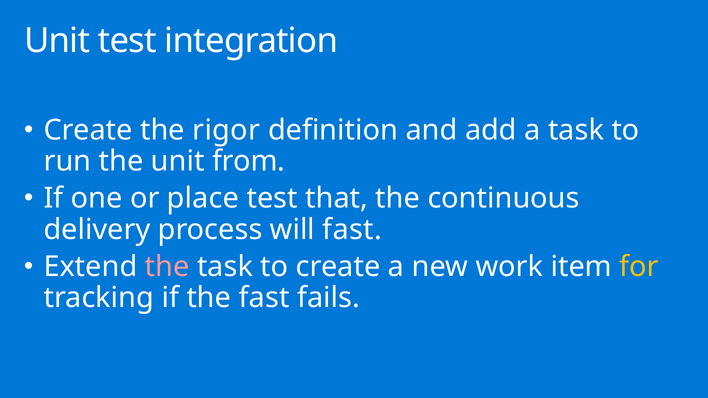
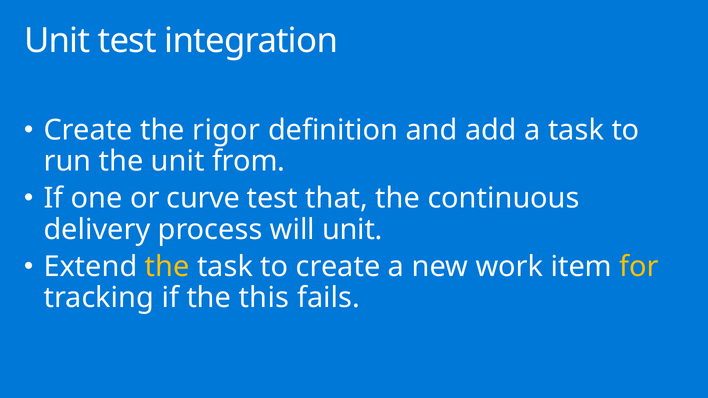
place: place -> curve
will fast: fast -> unit
the at (167, 267) colour: pink -> yellow
the fast: fast -> this
